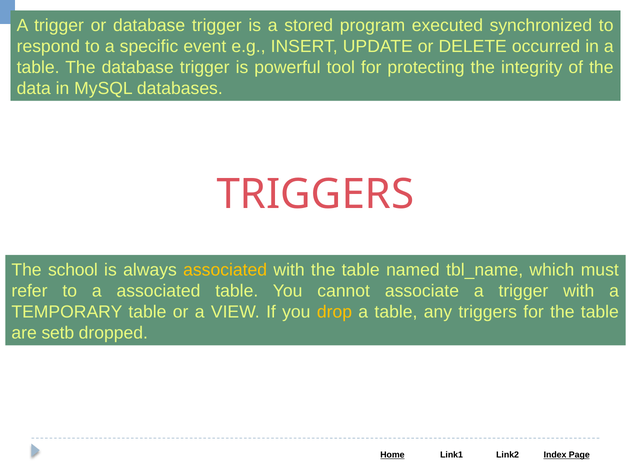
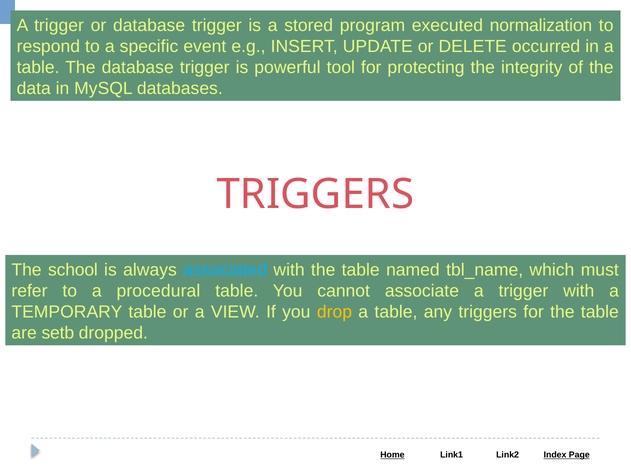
synchronized: synchronized -> normalization
associated at (225, 270) colour: yellow -> light blue
a associated: associated -> procedural
